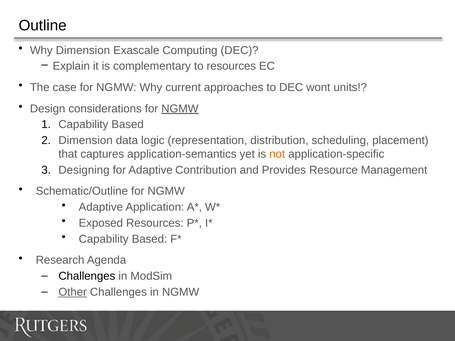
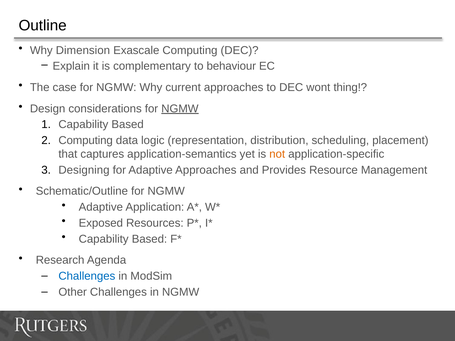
to resources: resources -> behaviour
units: units -> thing
Dimension at (86, 141): Dimension -> Computing
Adaptive Contribution: Contribution -> Approaches
Challenges at (87, 276) colour: black -> blue
Other underline: present -> none
